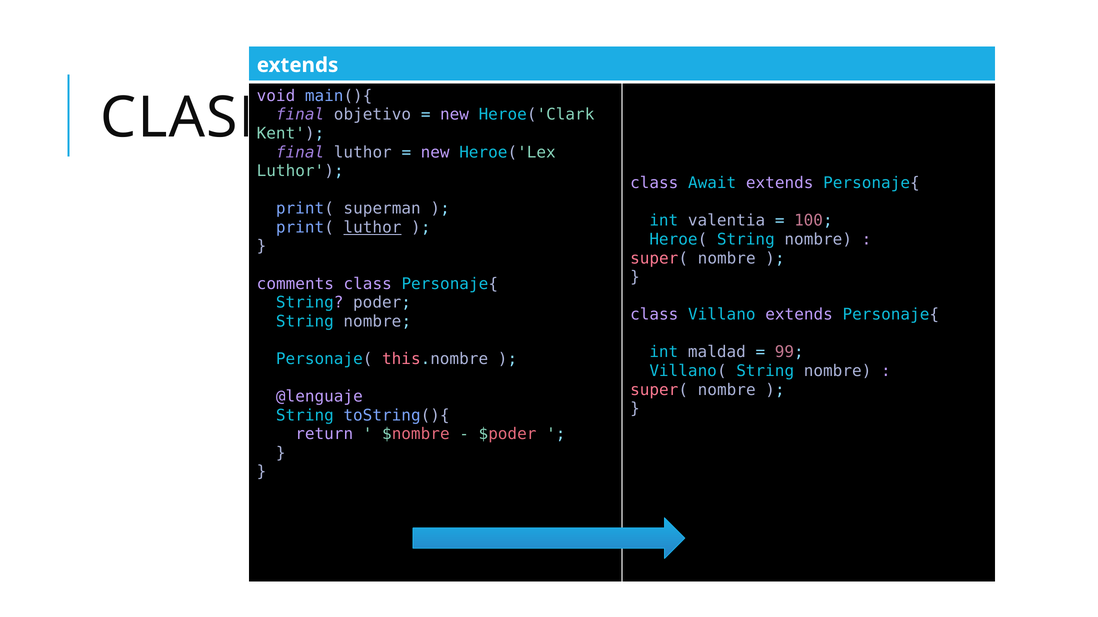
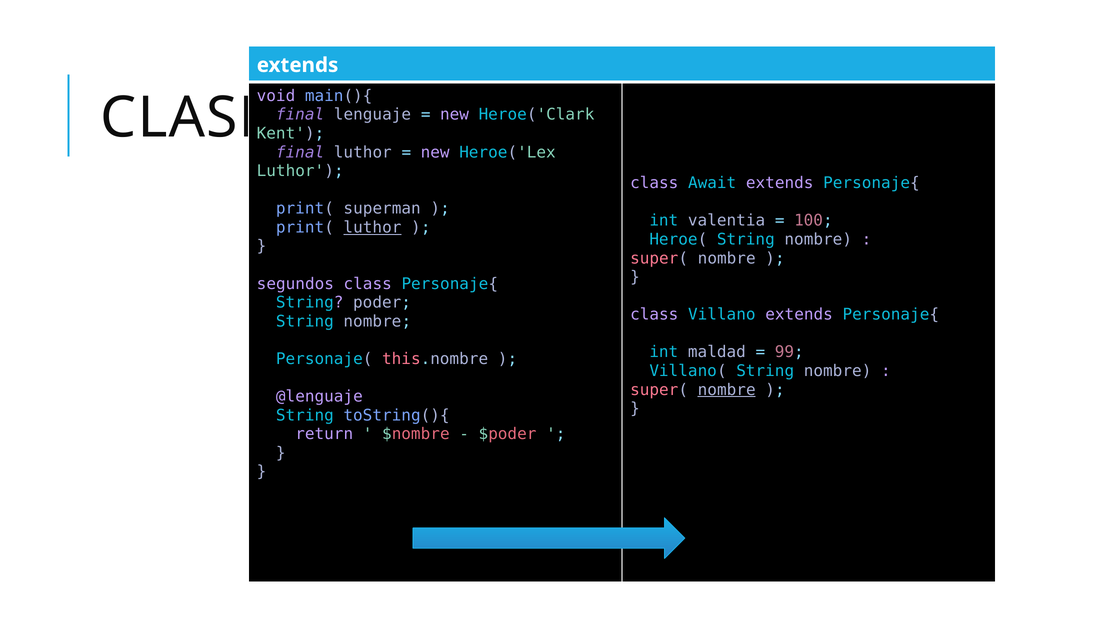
objetivo: objetivo -> lenguaje
comments: comments -> segundos
nombre at (727, 390) underline: none -> present
